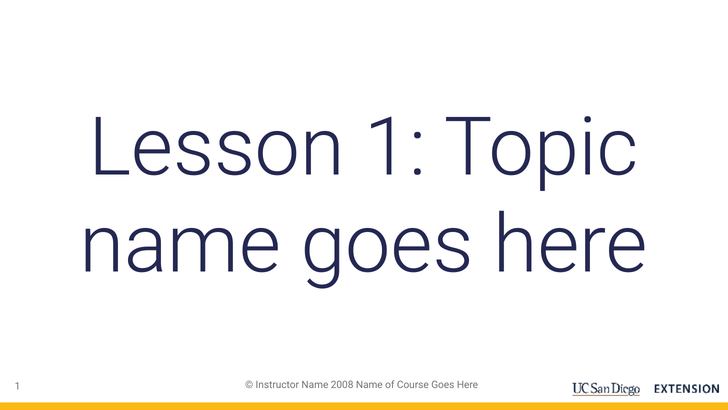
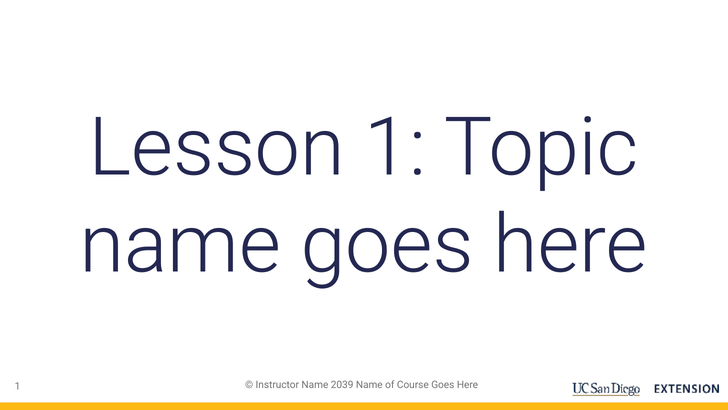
2008: 2008 -> 2039
